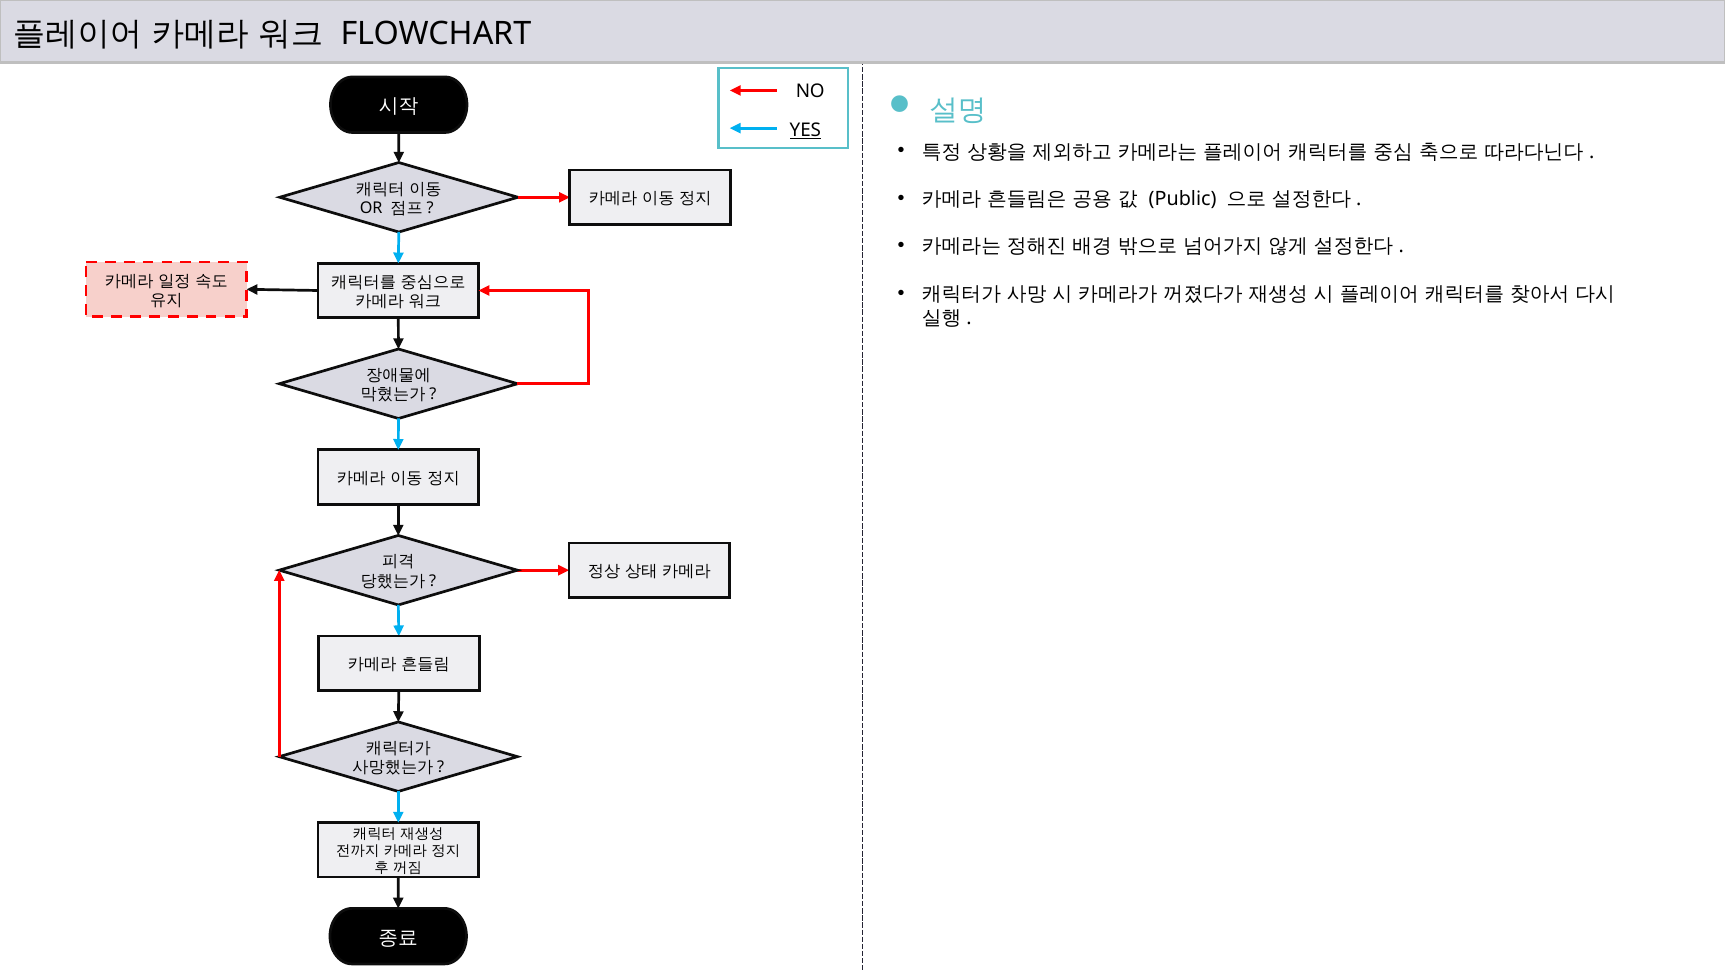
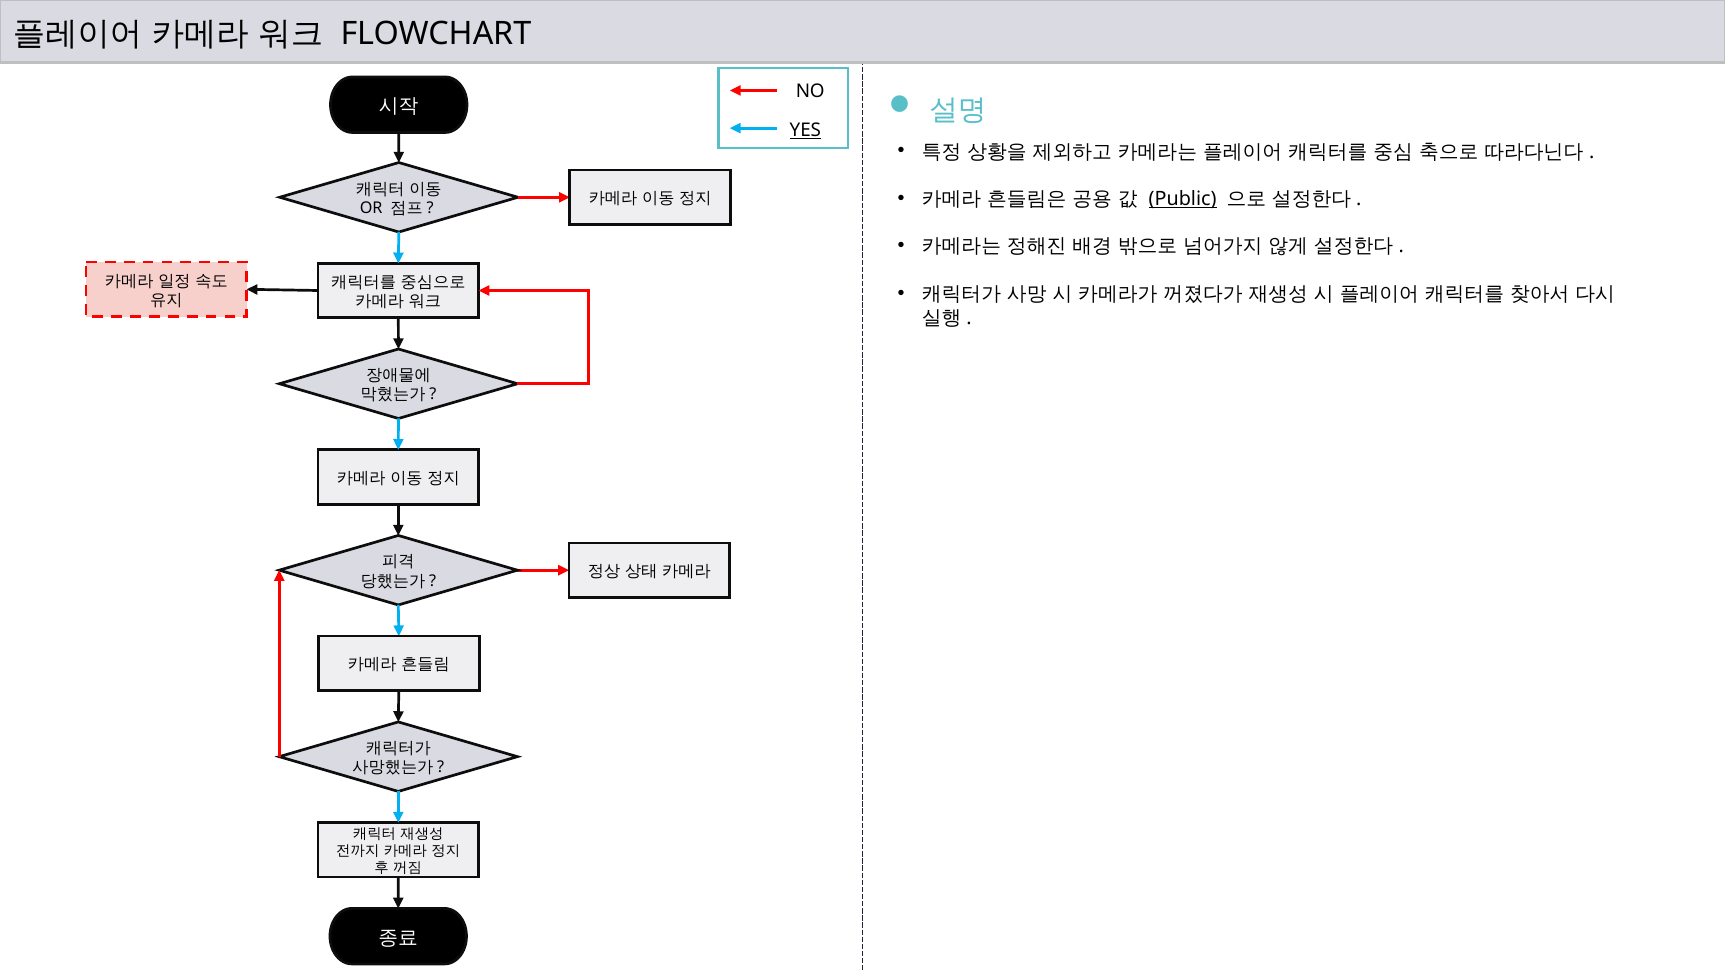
Public underline: none -> present
